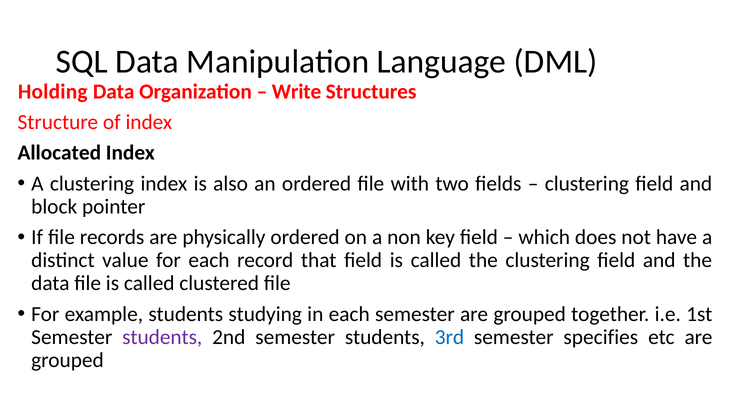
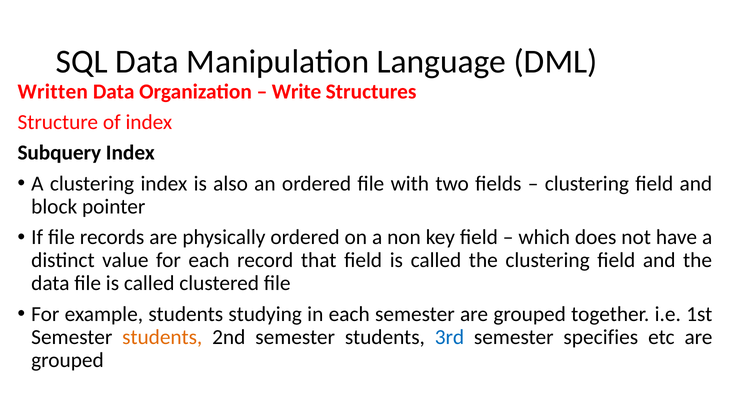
Holding: Holding -> Written
Allocated: Allocated -> Subquery
students at (162, 337) colour: purple -> orange
